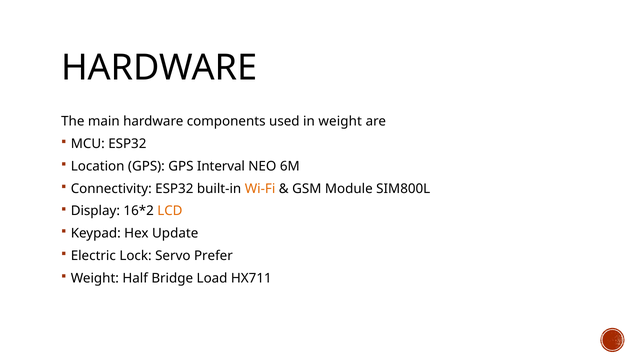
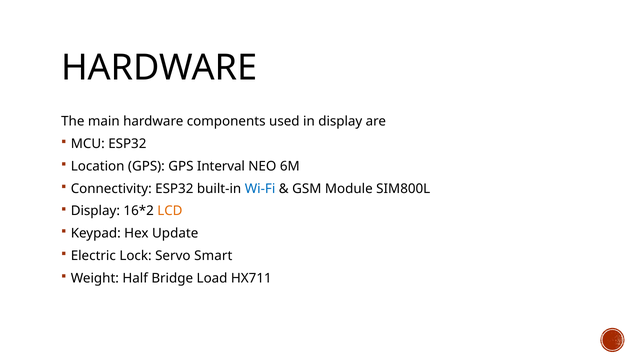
in weight: weight -> display
Wi-Fi colour: orange -> blue
Prefer: Prefer -> Smart
